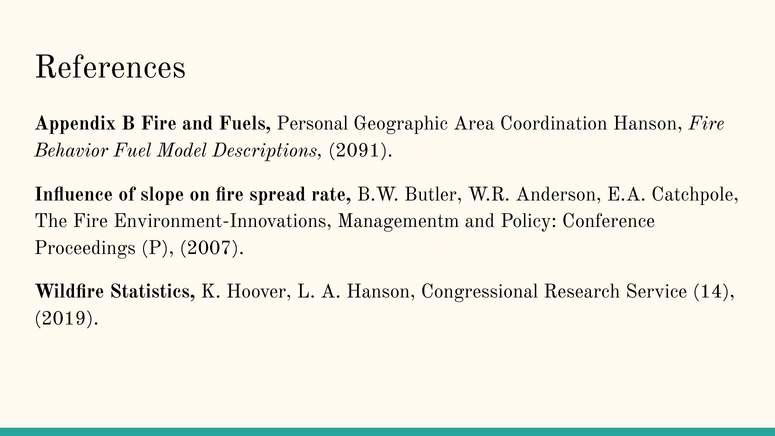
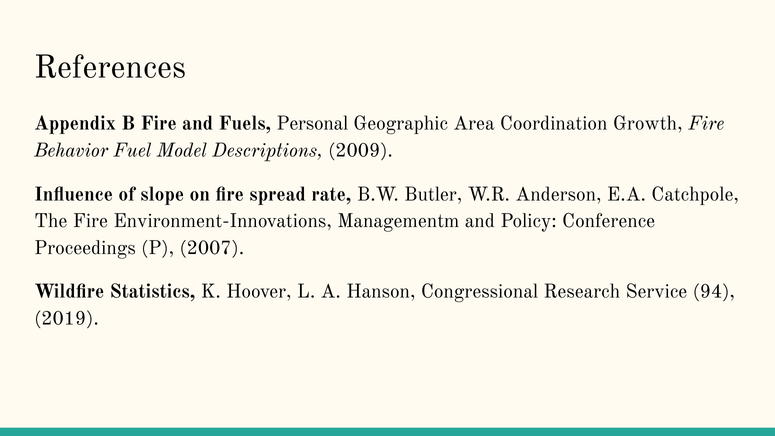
Coordination Hanson: Hanson -> Growth
2091: 2091 -> 2009
14: 14 -> 94
